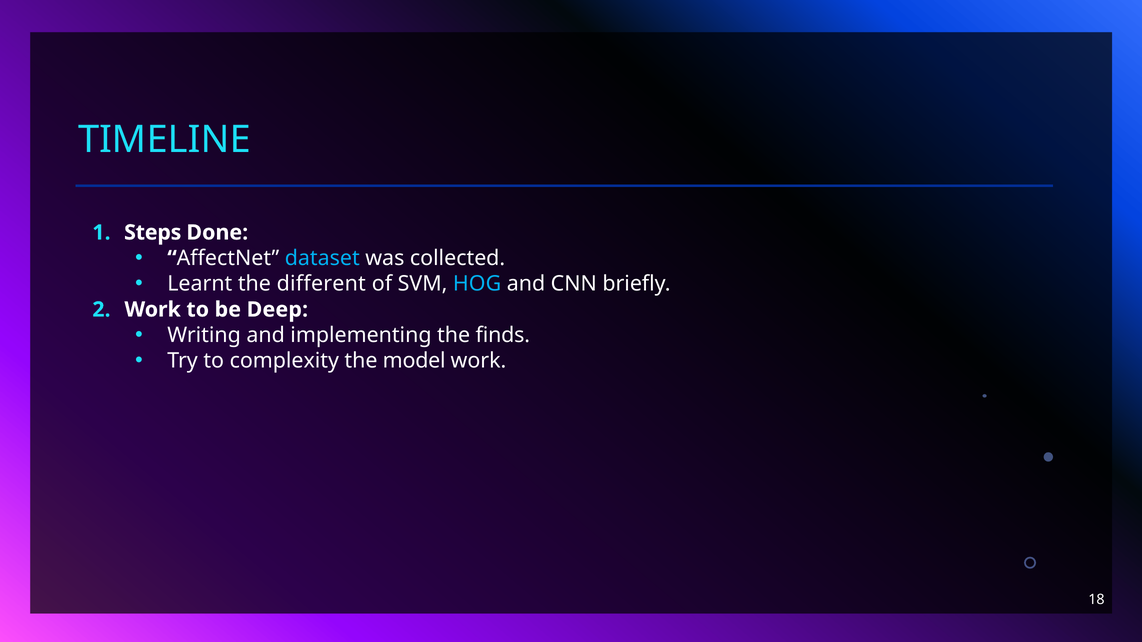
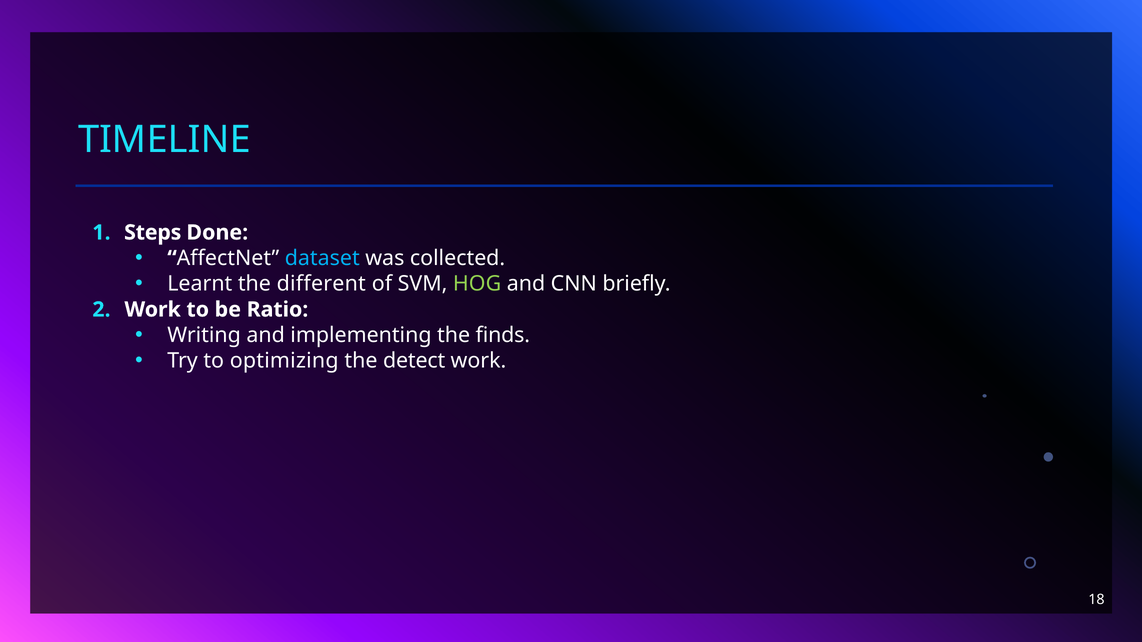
HOG colour: light blue -> light green
Deep: Deep -> Ratio
complexity: complexity -> optimizing
model: model -> detect
